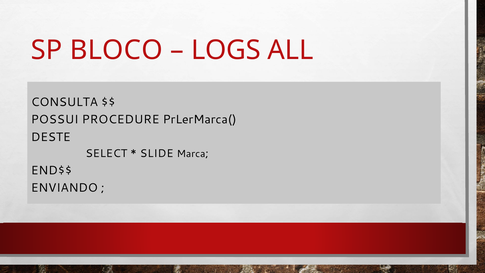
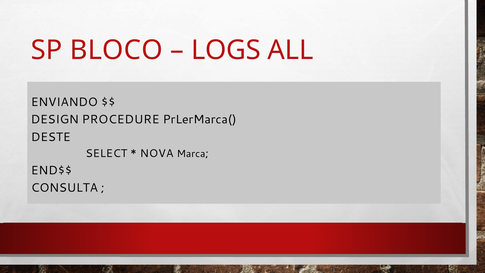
CONSULTA: CONSULTA -> ENVIANDO
POSSUI: POSSUI -> DESIGN
SLIDE: SLIDE -> NOVA
ENVIANDO: ENVIANDO -> CONSULTA
